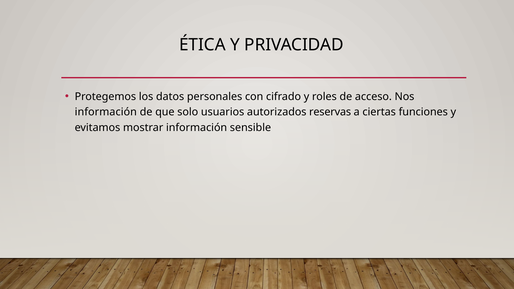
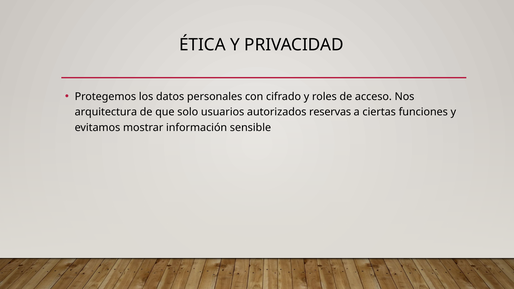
información at (106, 112): información -> arquitectura
